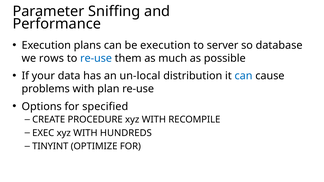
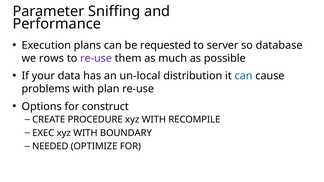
be execution: execution -> requested
re-use at (96, 58) colour: blue -> purple
specified: specified -> construct
HUNDREDS: HUNDREDS -> BOUNDARY
TINYINT: TINYINT -> NEEDED
